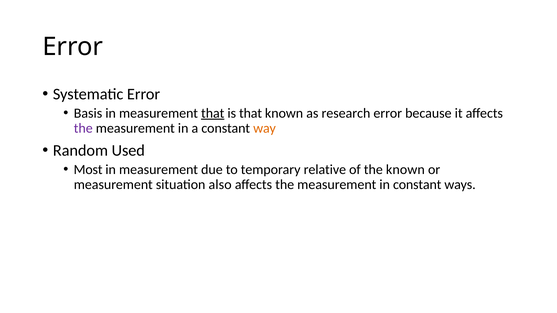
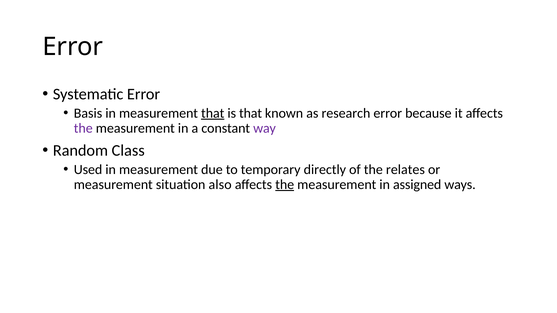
way colour: orange -> purple
Used: Used -> Class
Most: Most -> Used
relative: relative -> directly
the known: known -> relates
the at (285, 185) underline: none -> present
in constant: constant -> assigned
